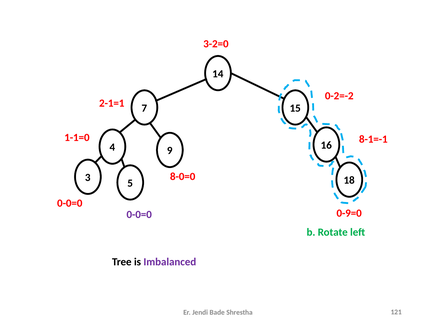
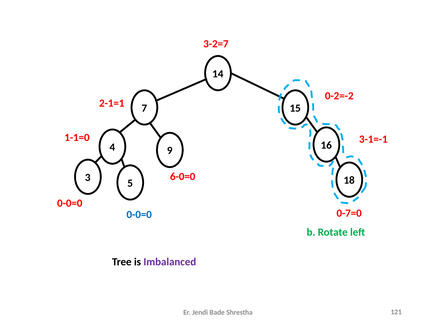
3-2=0: 3-2=0 -> 3-2=7
8-1=-1: 8-1=-1 -> 3-1=-1
8-0=0: 8-0=0 -> 6-0=0
0-9=0: 0-9=0 -> 0-7=0
0-0=0 at (139, 214) colour: purple -> blue
